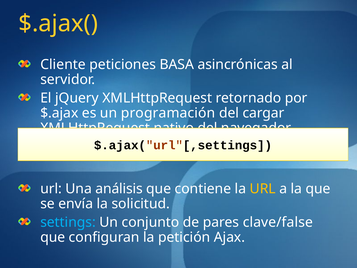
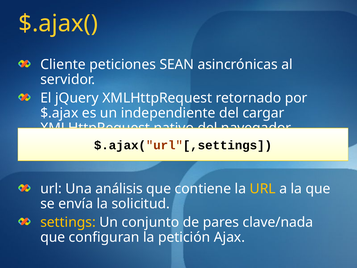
BASA: BASA -> SEAN
programación: programación -> independiente
settings colour: light blue -> yellow
clave/false: clave/false -> clave/nada
